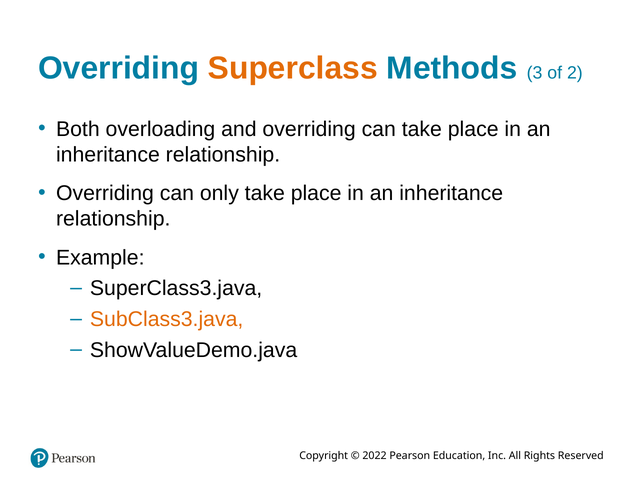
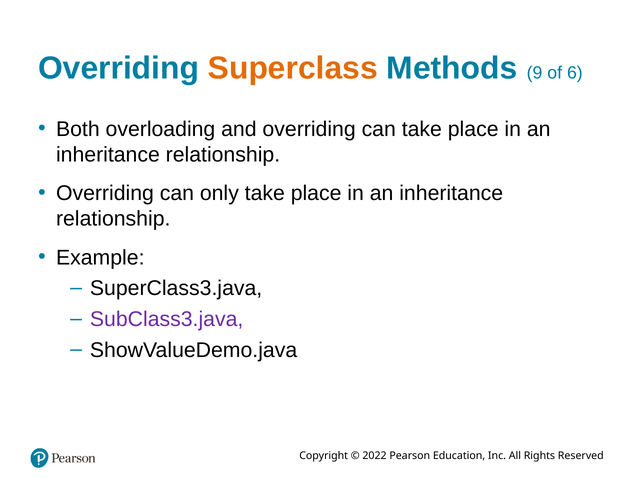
3: 3 -> 9
2: 2 -> 6
SubClass3.java colour: orange -> purple
